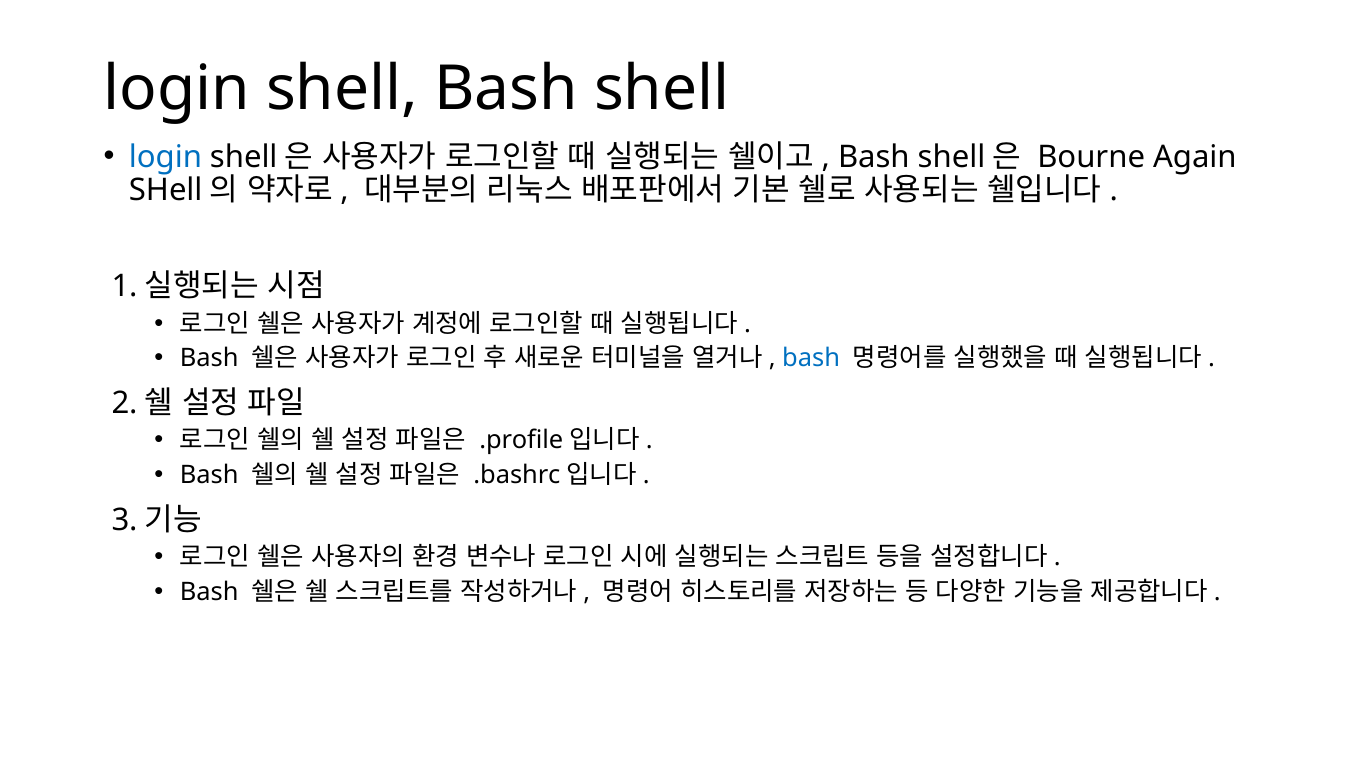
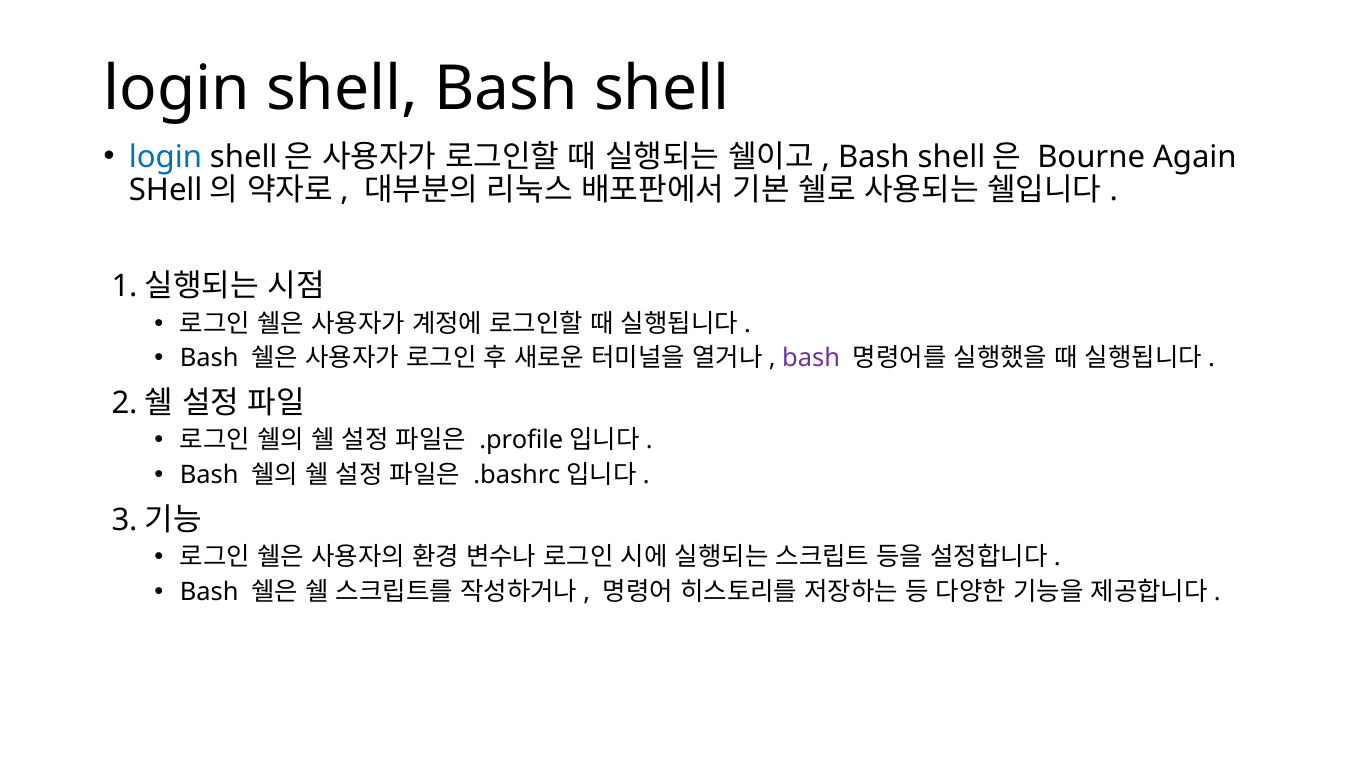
bash at (811, 358) colour: blue -> purple
